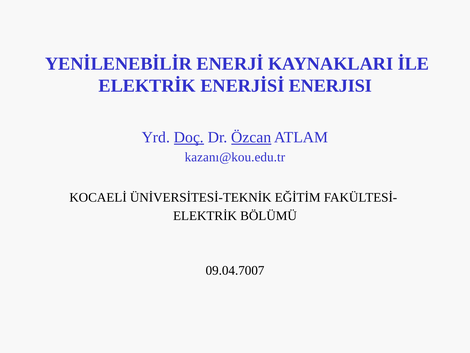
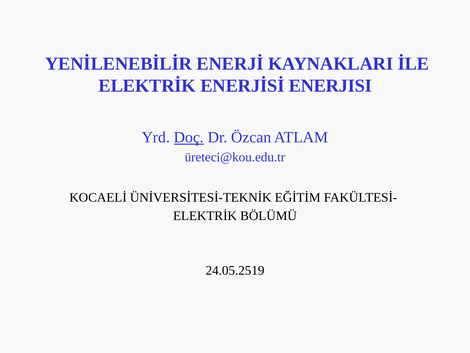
Özcan underline: present -> none
kazanı@kou.edu.tr: kazanı@kou.edu.tr -> üreteci@kou.edu.tr
09.04.7007: 09.04.7007 -> 24.05.2519
